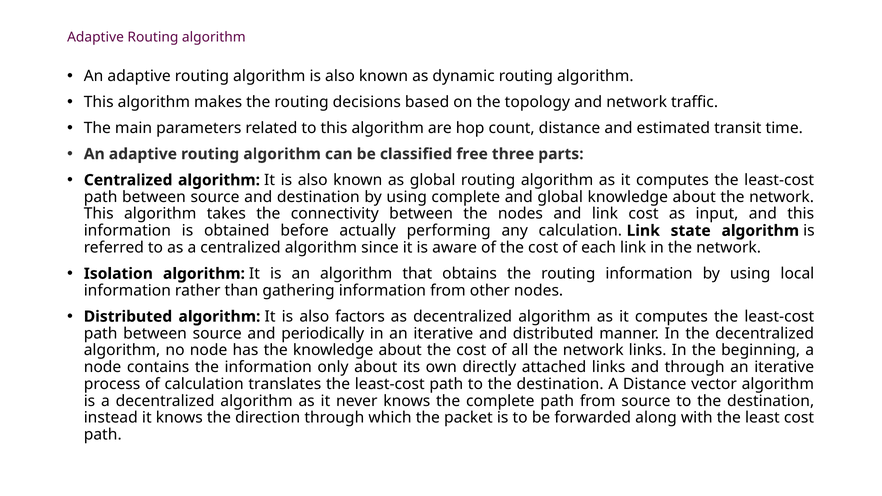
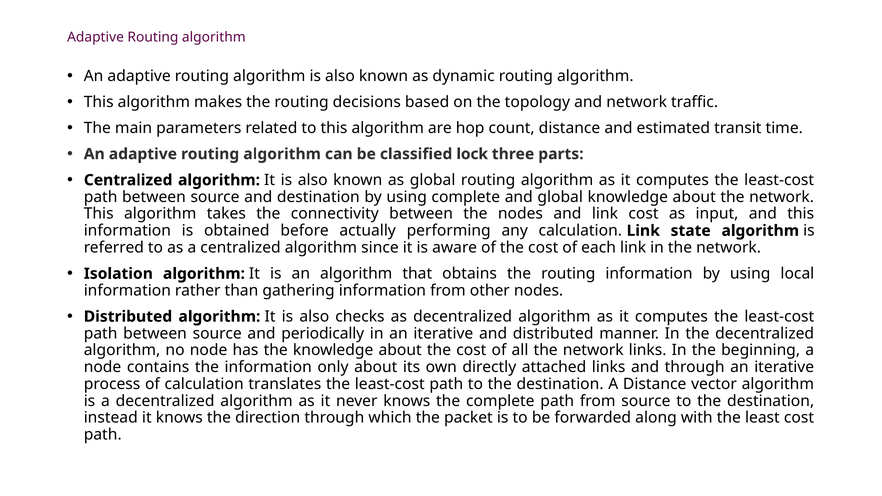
free: free -> lock
factors: factors -> checks
